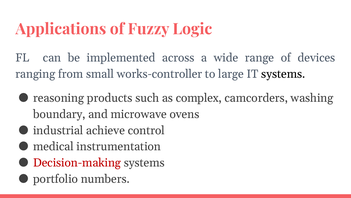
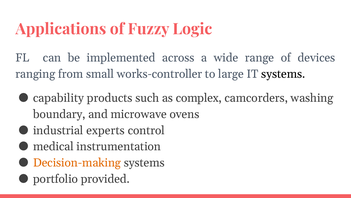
reasoning: reasoning -> capability
achieve: achieve -> experts
Decision-making colour: red -> orange
numbers: numbers -> provided
